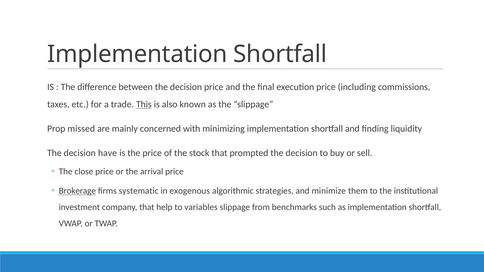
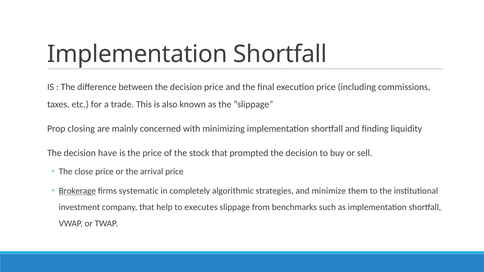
This underline: present -> none
missed: missed -> closing
exogenous: exogenous -> completely
variables: variables -> executes
